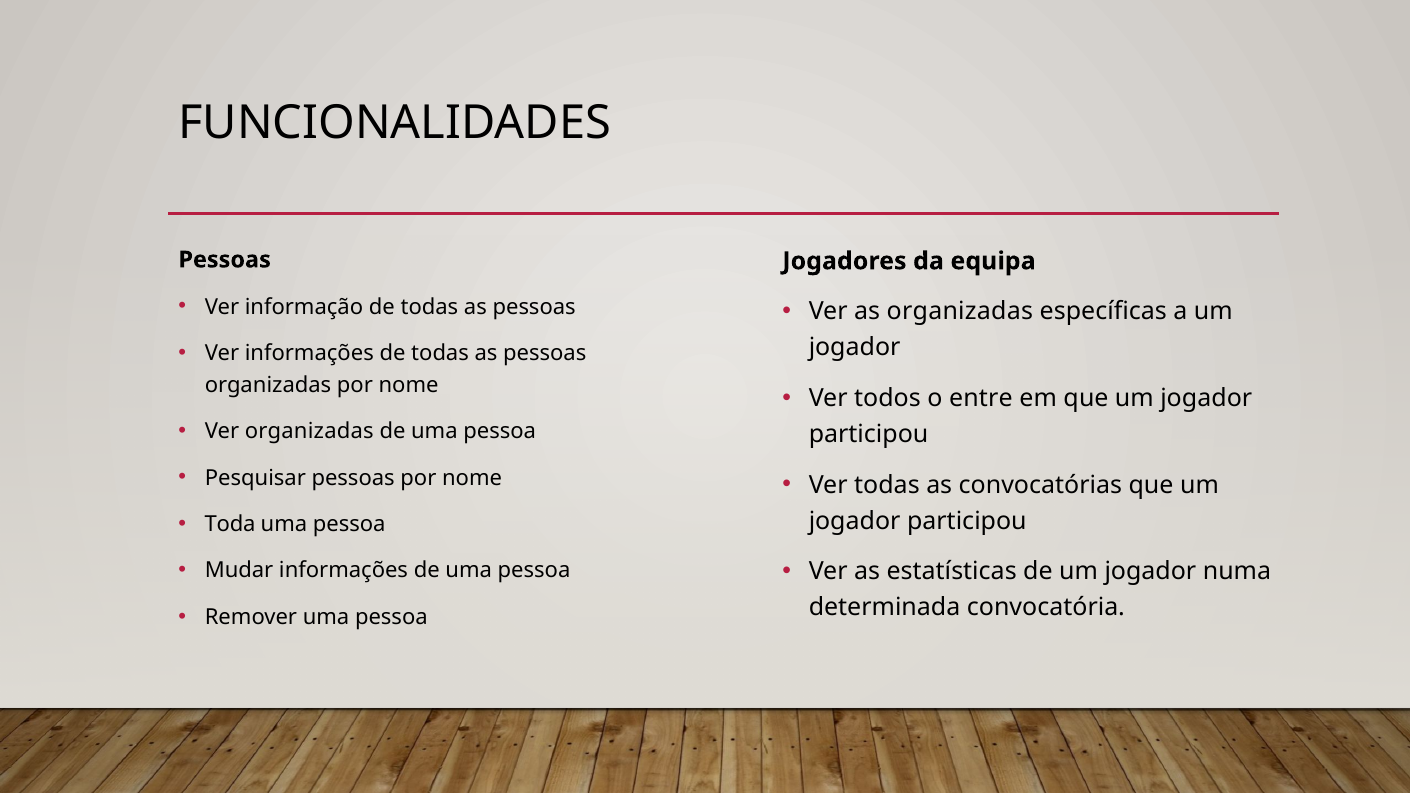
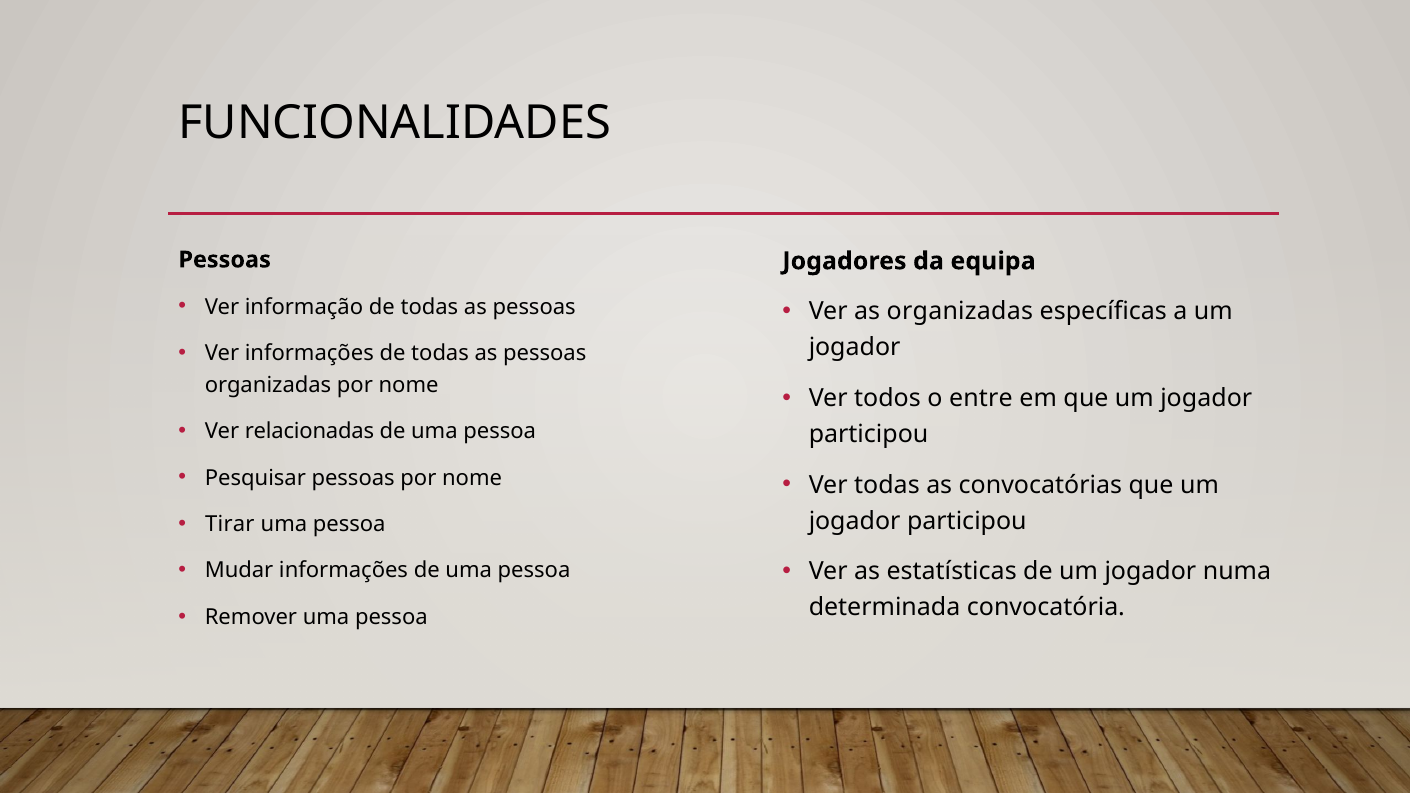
Ver organizadas: organizadas -> relacionadas
Toda: Toda -> Tirar
